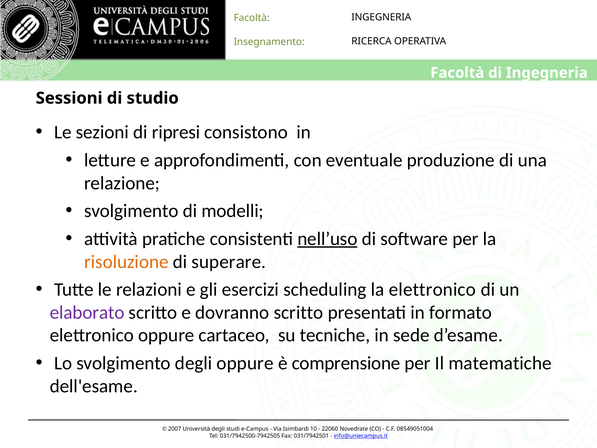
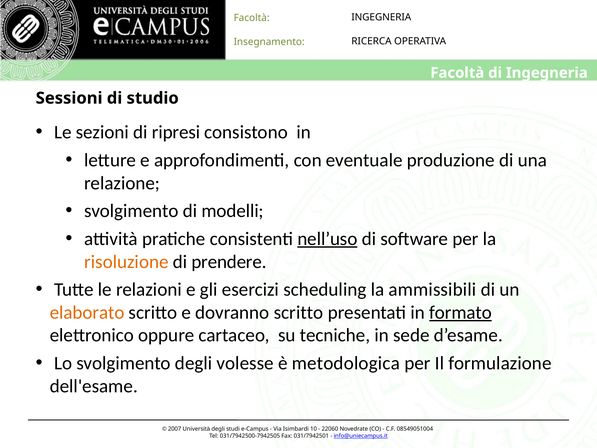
superare: superare -> prendere
la elettronico: elettronico -> ammissibili
elaborato colour: purple -> orange
formato underline: none -> present
degli oppure: oppure -> volesse
comprensione: comprensione -> metodologica
matematiche: matematiche -> formulazione
